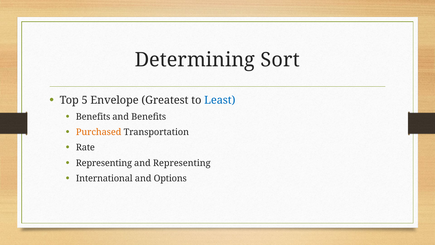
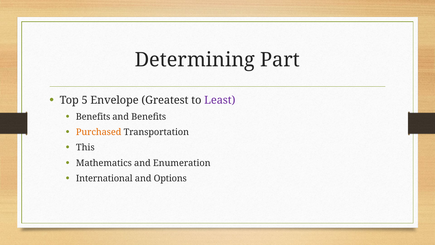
Sort: Sort -> Part
Least colour: blue -> purple
Rate: Rate -> This
Representing at (104, 163): Representing -> Mathematics
and Representing: Representing -> Enumeration
